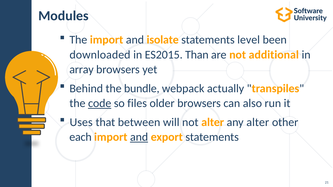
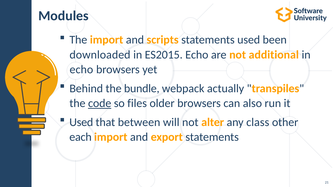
isolate: isolate -> scripts
statements level: level -> used
ES2015 Than: Than -> Echo
array at (82, 70): array -> echo
Uses at (81, 122): Uses -> Used
any alter: alter -> class
and at (139, 137) underline: present -> none
